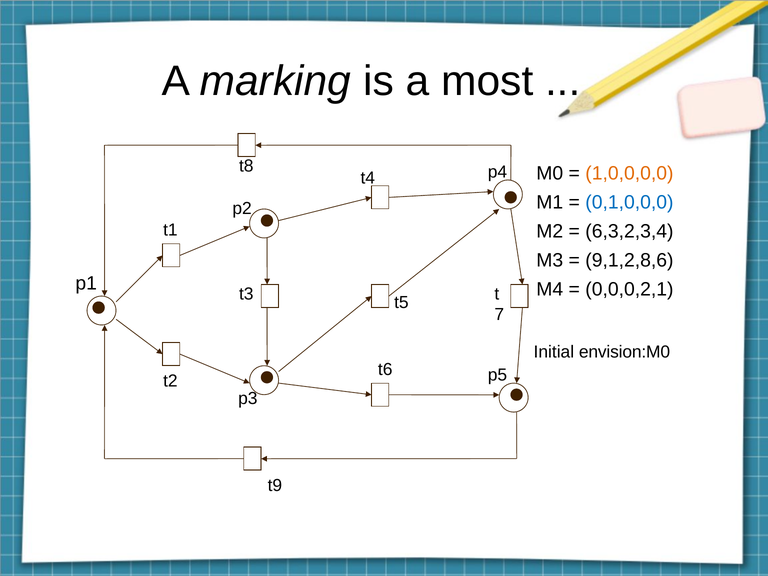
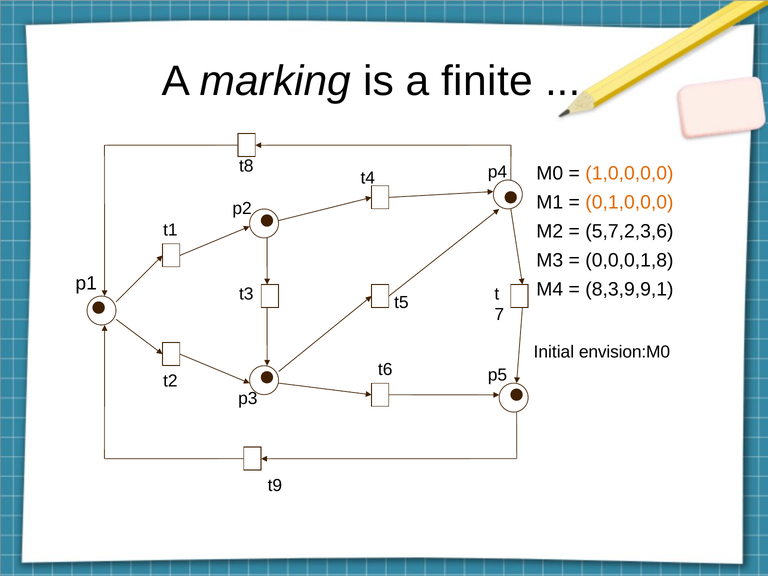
most: most -> finite
0,1,0,0,0 colour: blue -> orange
6,3,2,3,4: 6,3,2,3,4 -> 5,7,2,3,6
9,1,2,8,6: 9,1,2,8,6 -> 0,0,0,1,8
0,0,0,2,1: 0,0,0,2,1 -> 8,3,9,9,1
